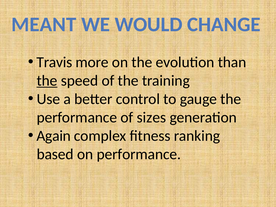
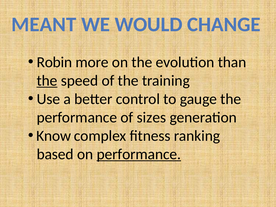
Travis: Travis -> Robin
Again: Again -> Know
performance at (139, 154) underline: none -> present
